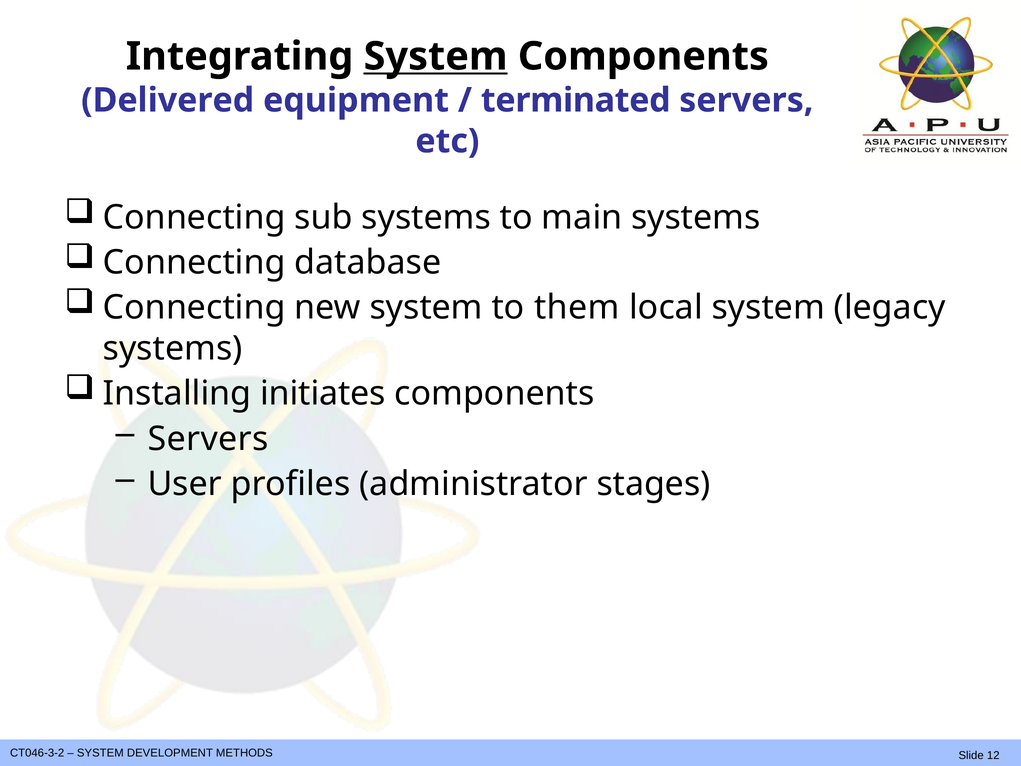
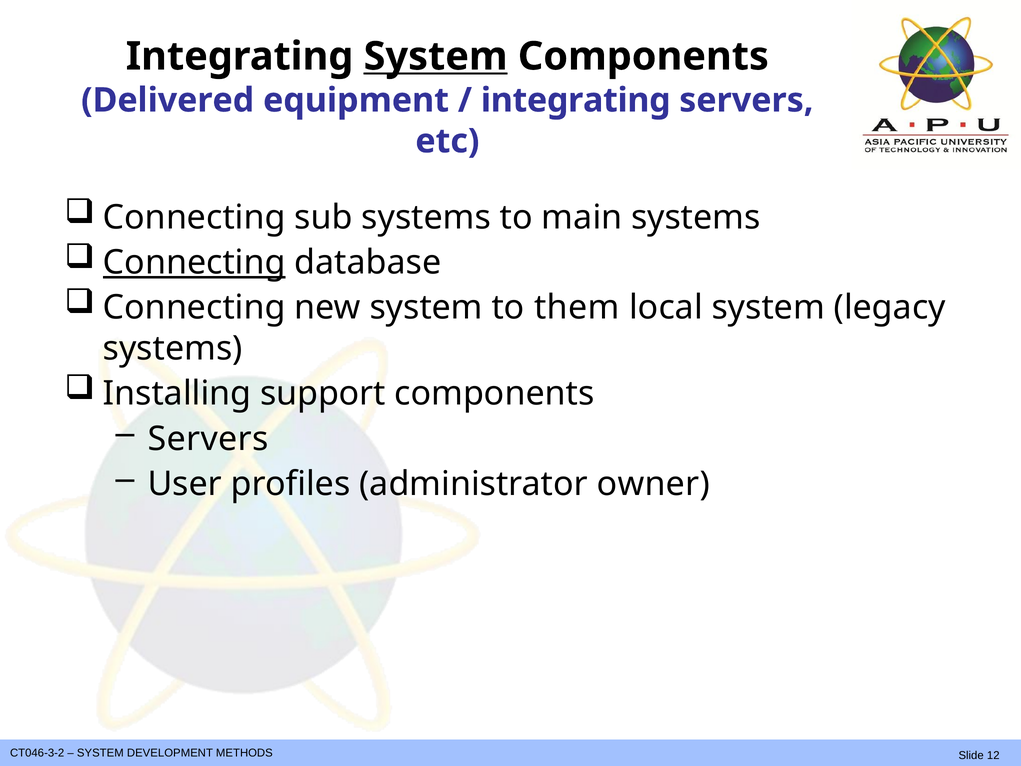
terminated at (576, 100): terminated -> integrating
Connecting at (194, 263) underline: none -> present
initiates: initiates -> support
stages: stages -> owner
